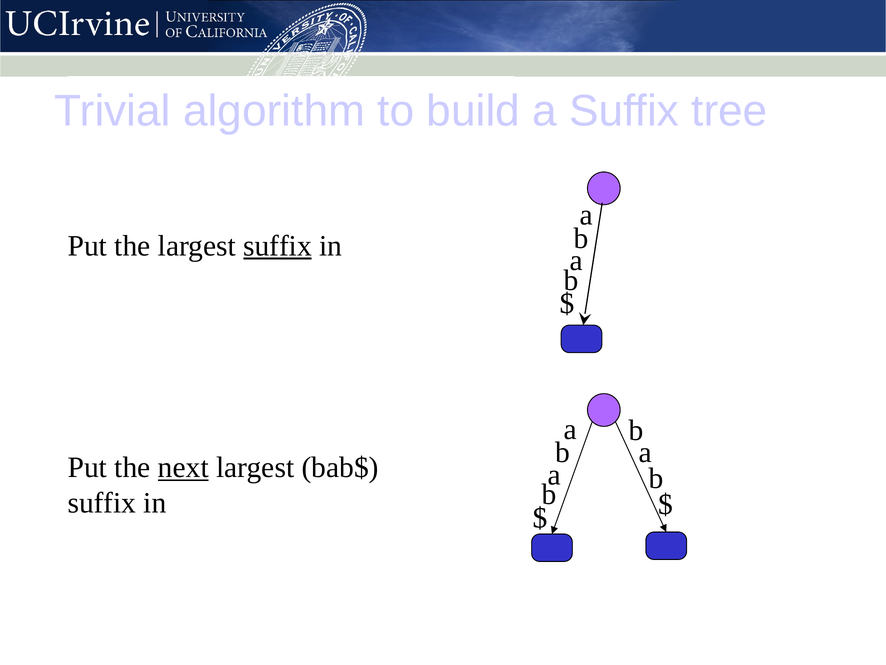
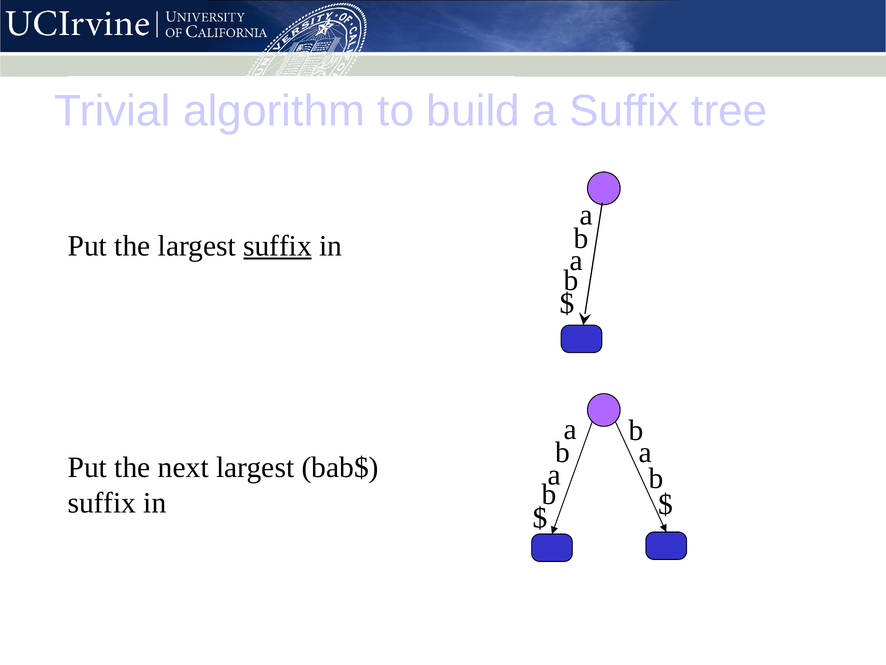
next underline: present -> none
